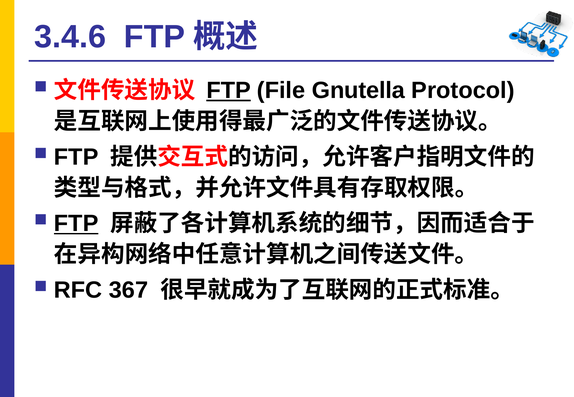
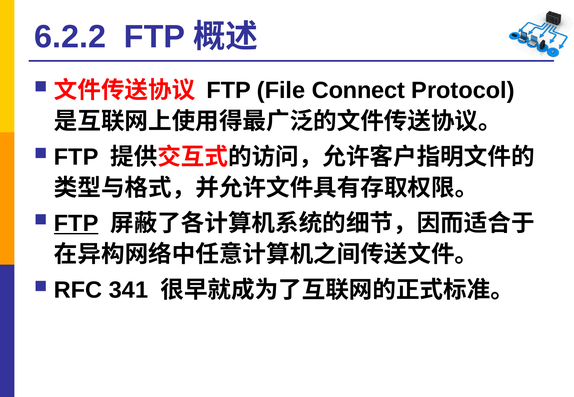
3.4.6: 3.4.6 -> 6.2.2
FTP at (229, 90) underline: present -> none
Gnutella: Gnutella -> Connect
367: 367 -> 341
